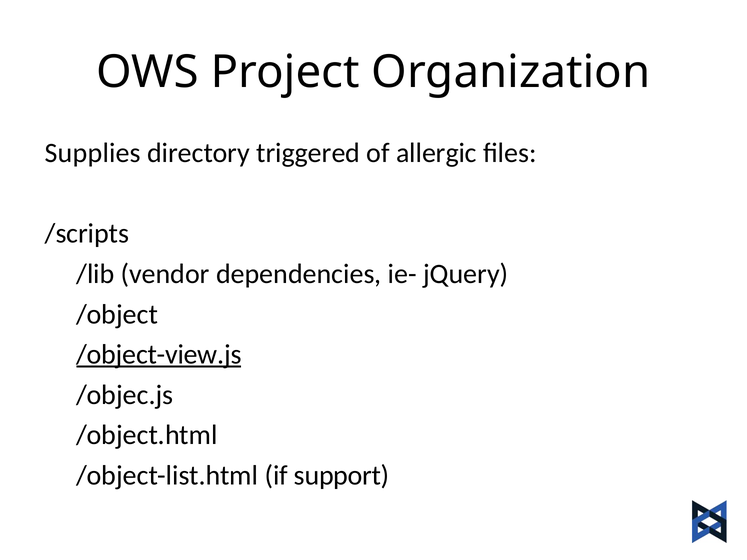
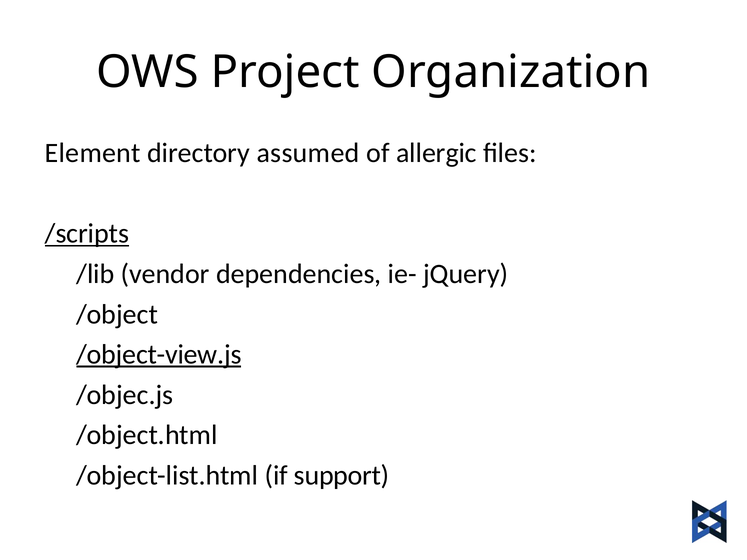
Supplies: Supplies -> Element
triggered: triggered -> assumed
/scripts underline: none -> present
